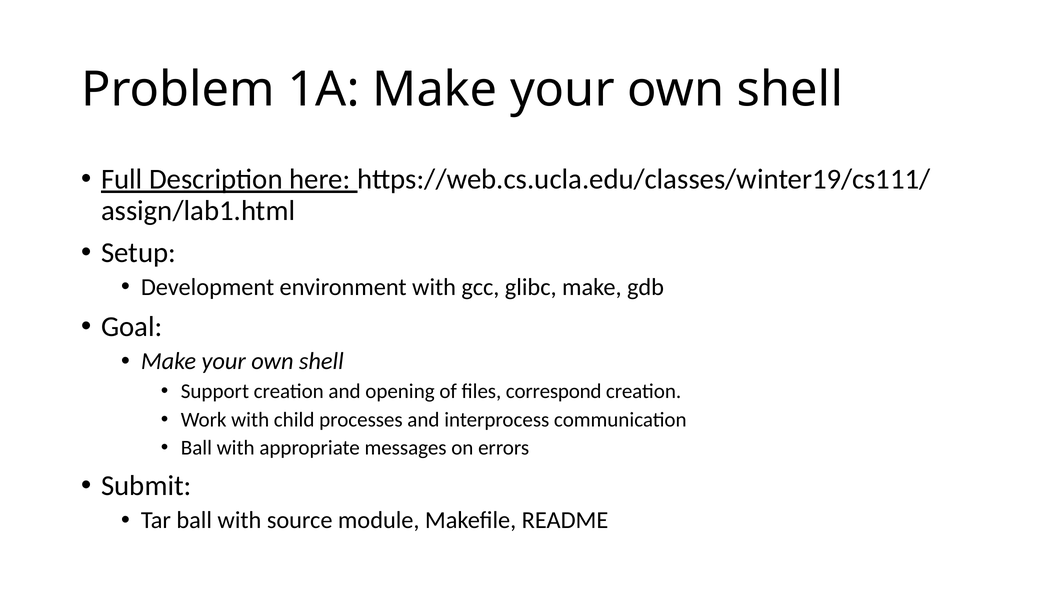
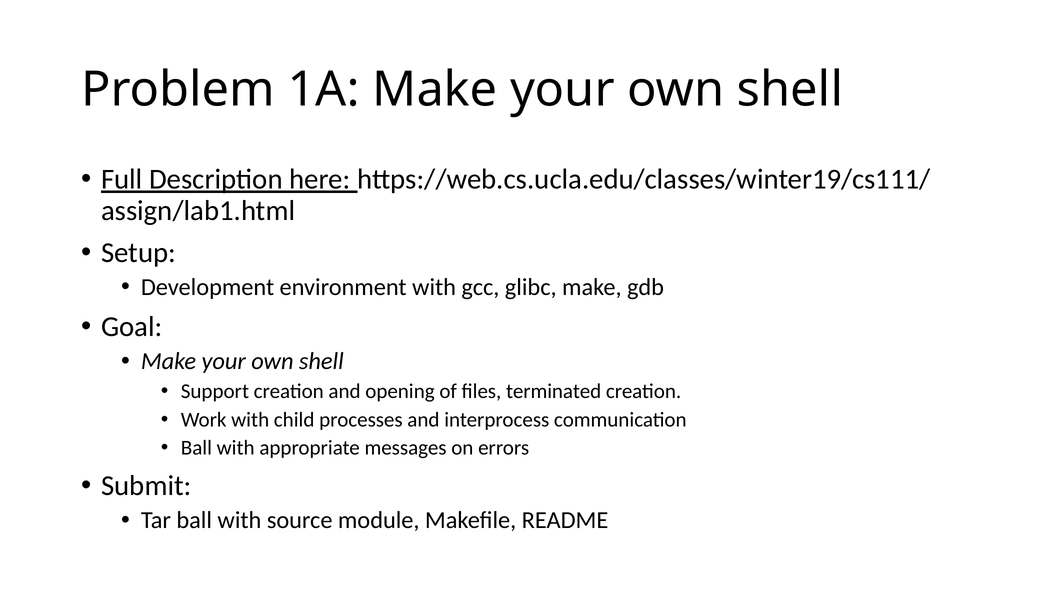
correspond: correspond -> terminated
